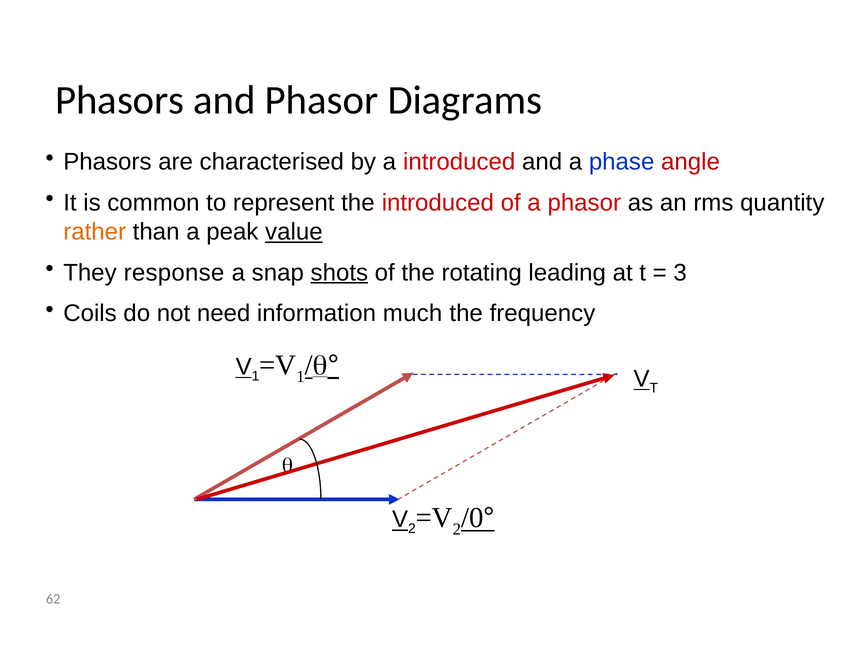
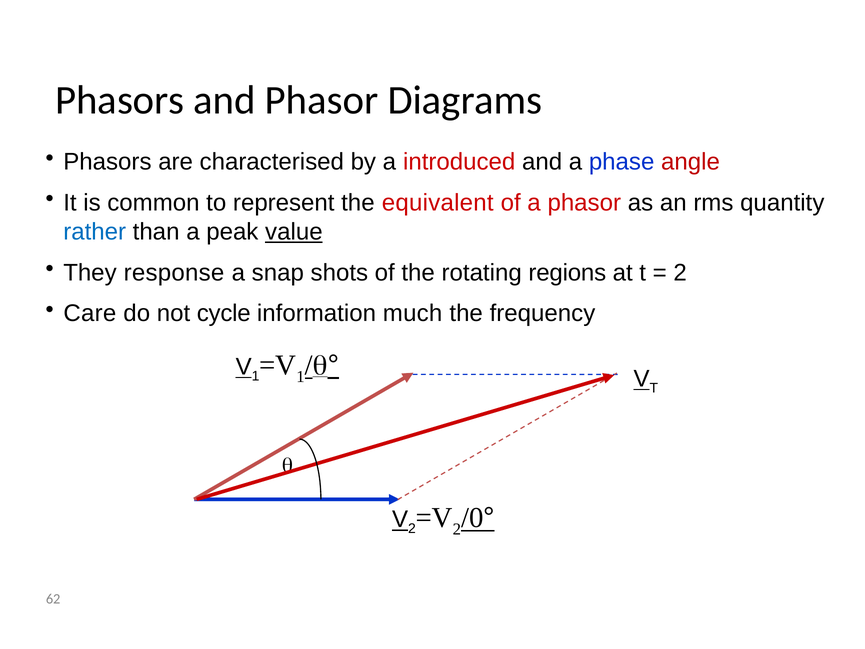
the introduced: introduced -> equivalent
rather colour: orange -> blue
shots underline: present -> none
leading: leading -> regions
3 at (680, 273): 3 -> 2
Coils: Coils -> Care
need: need -> cycle
